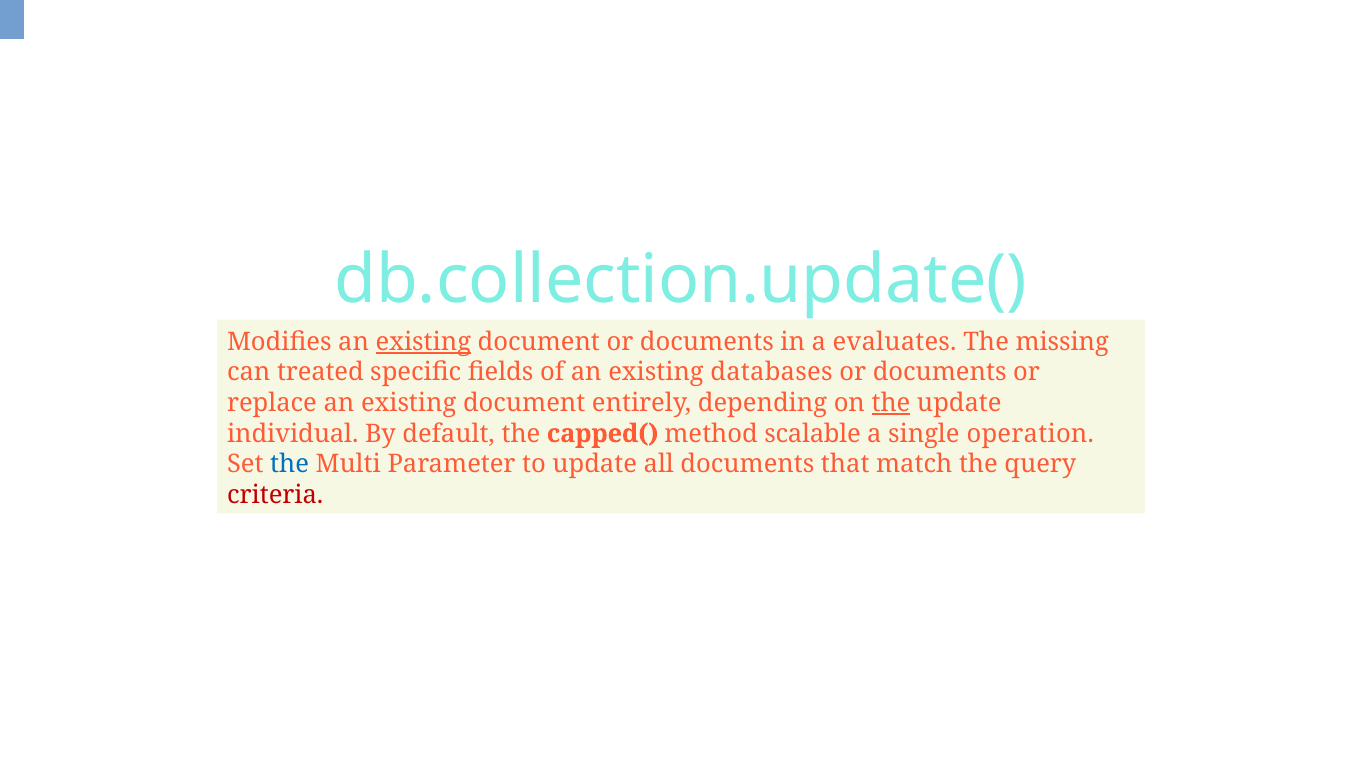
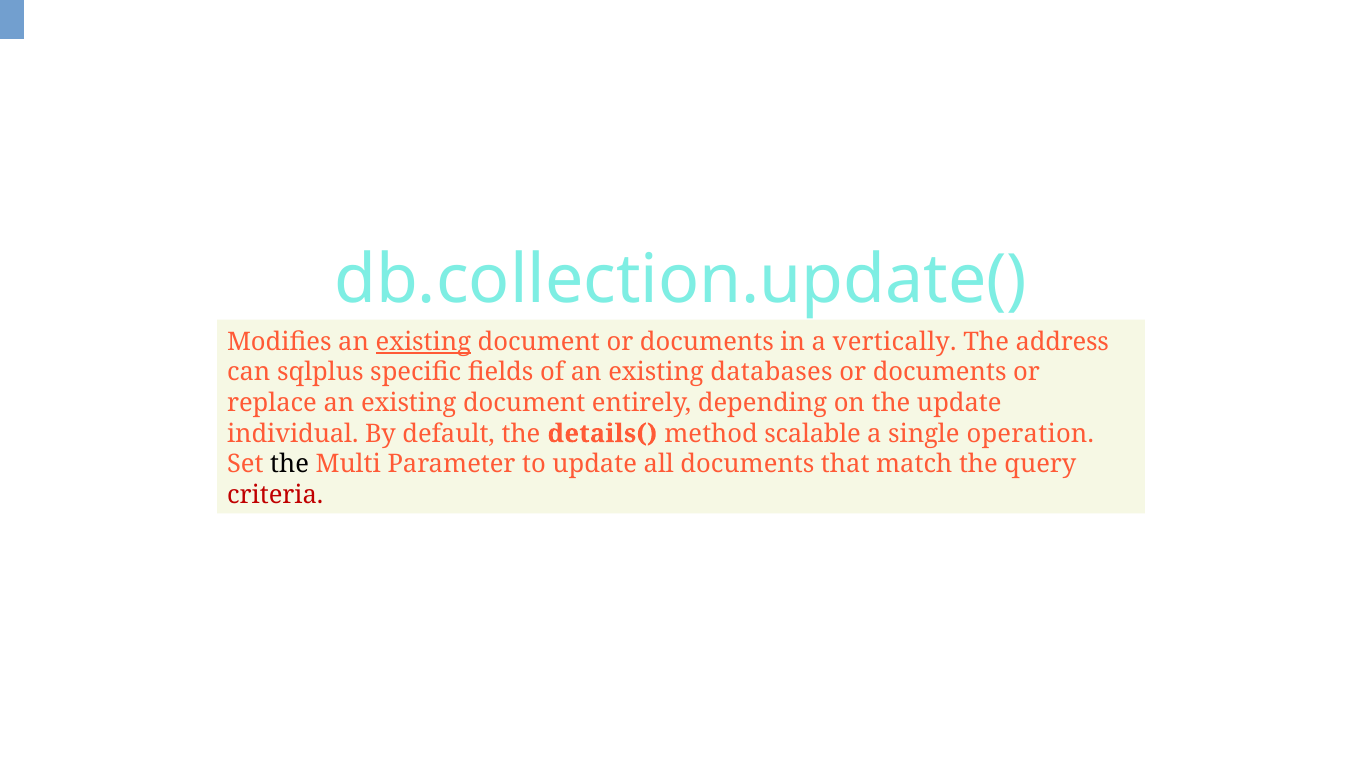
evaluates: evaluates -> vertically
missing: missing -> address
treated: treated -> sqlplus
the at (891, 403) underline: present -> none
capped(: capped( -> details(
the at (290, 464) colour: blue -> black
